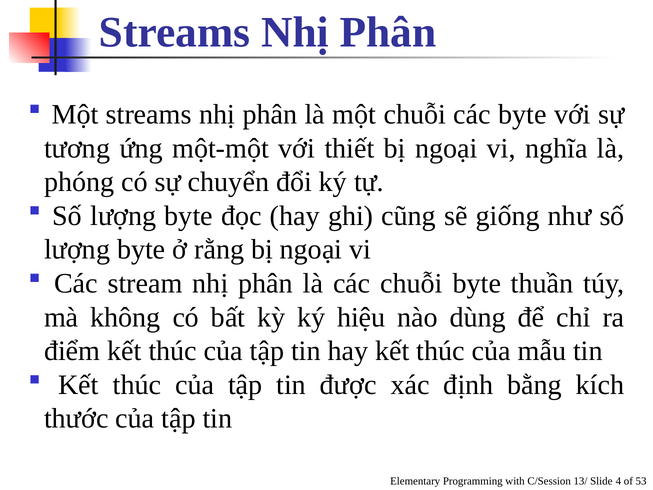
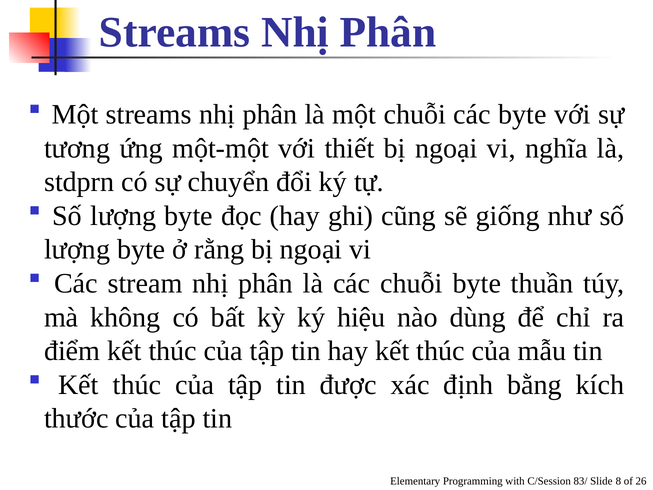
phóng: phóng -> stdprn
13/: 13/ -> 83/
4: 4 -> 8
53: 53 -> 26
